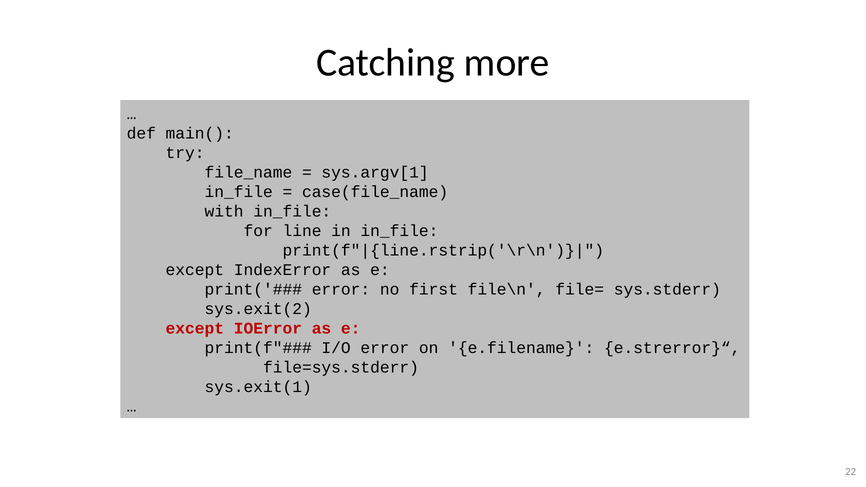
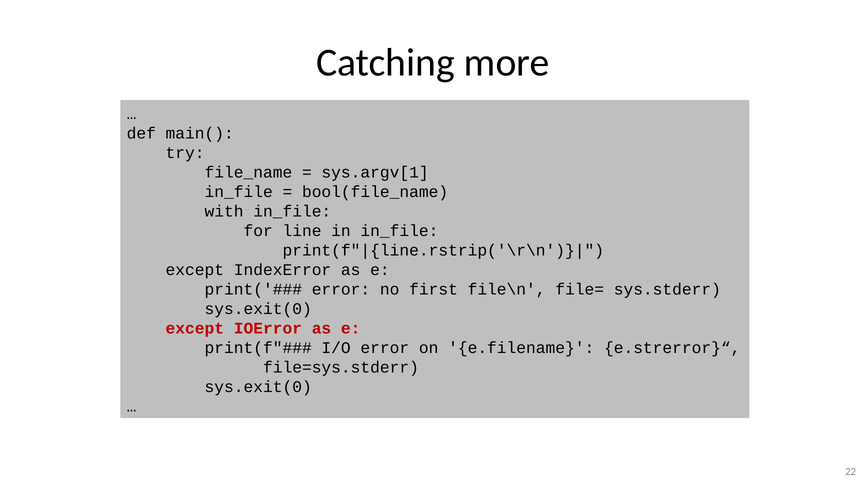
case(file_name: case(file_name -> bool(file_name
sys.exit(2 at (258, 309): sys.exit(2 -> sys.exit(0
sys.exit(1 at (258, 387): sys.exit(1 -> sys.exit(0
